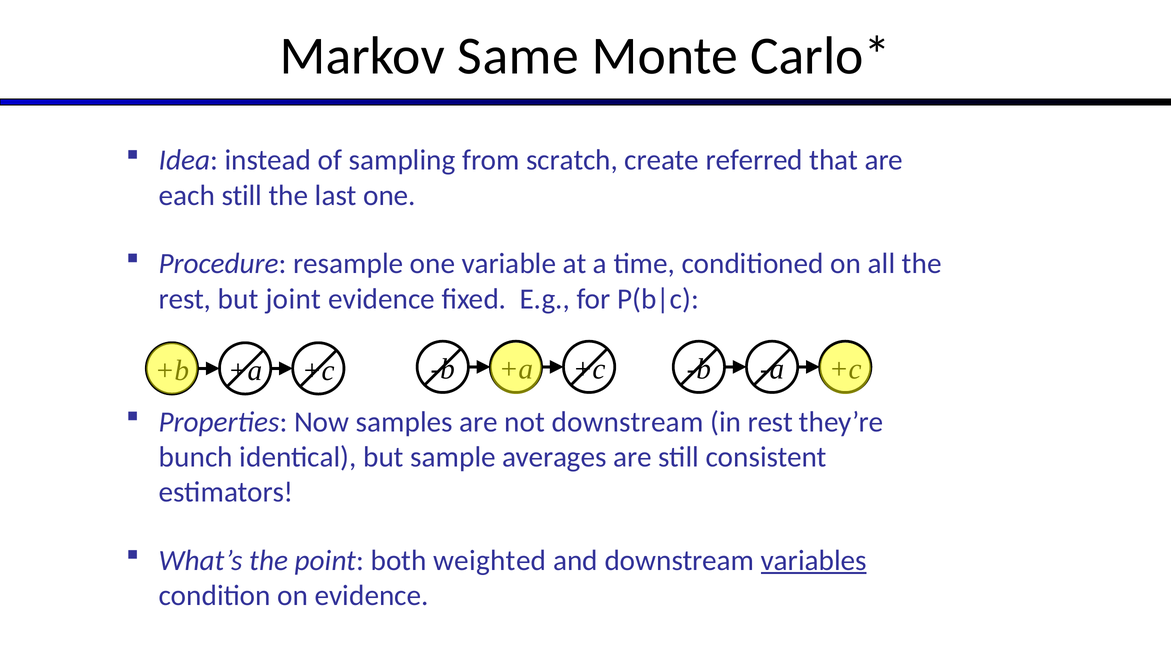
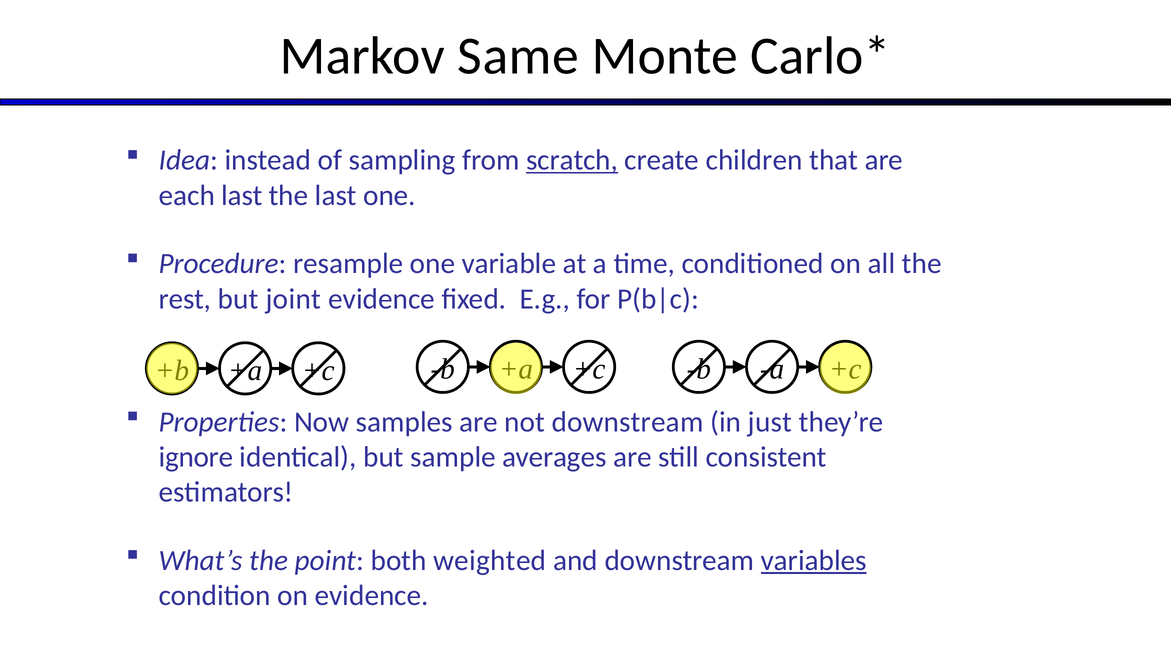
scratch underline: none -> present
referred: referred -> children
each still: still -> last
in rest: rest -> just
bunch: bunch -> ignore
